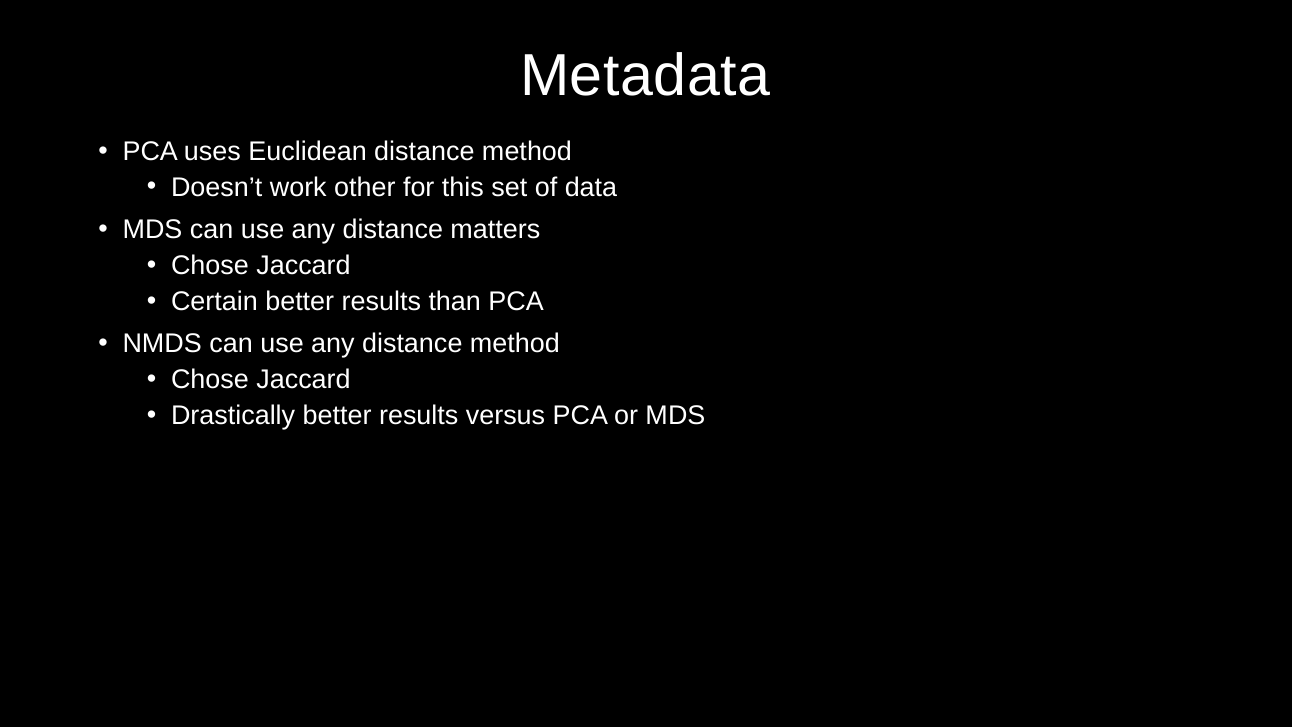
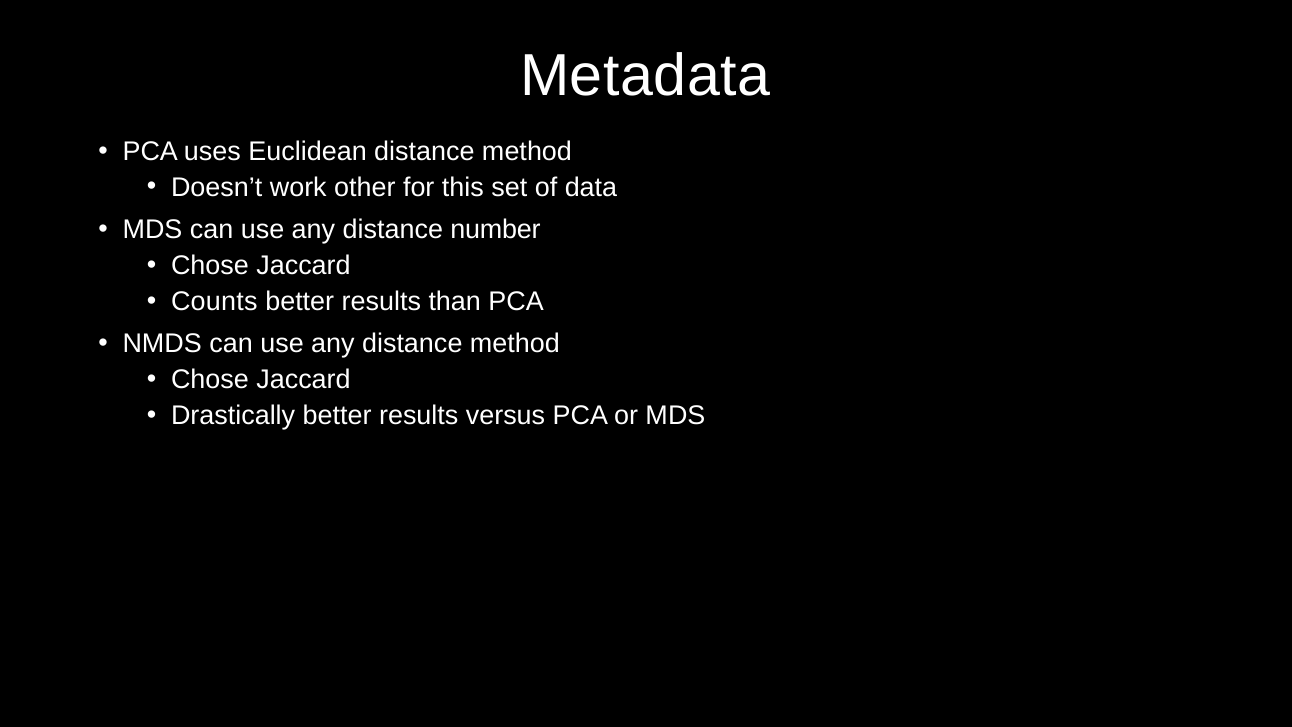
matters: matters -> number
Certain: Certain -> Counts
